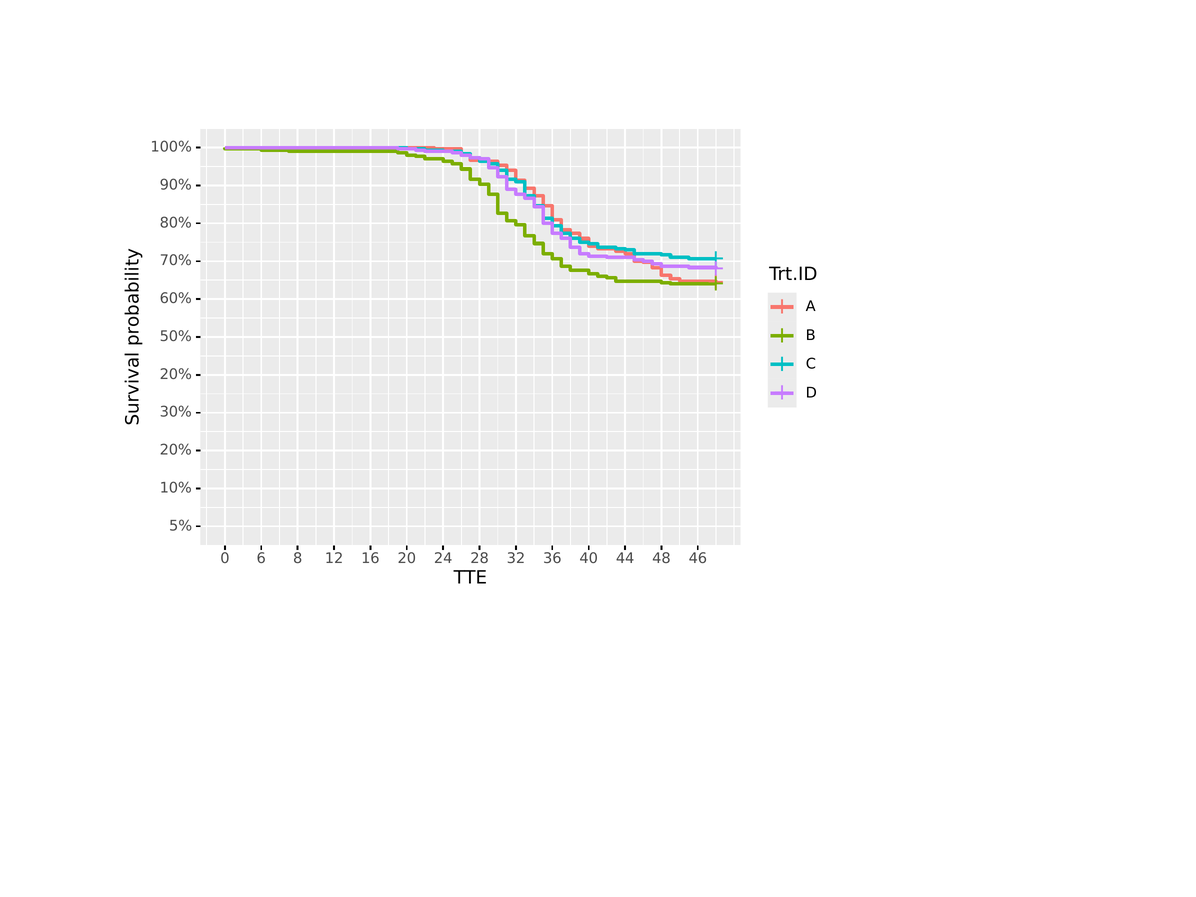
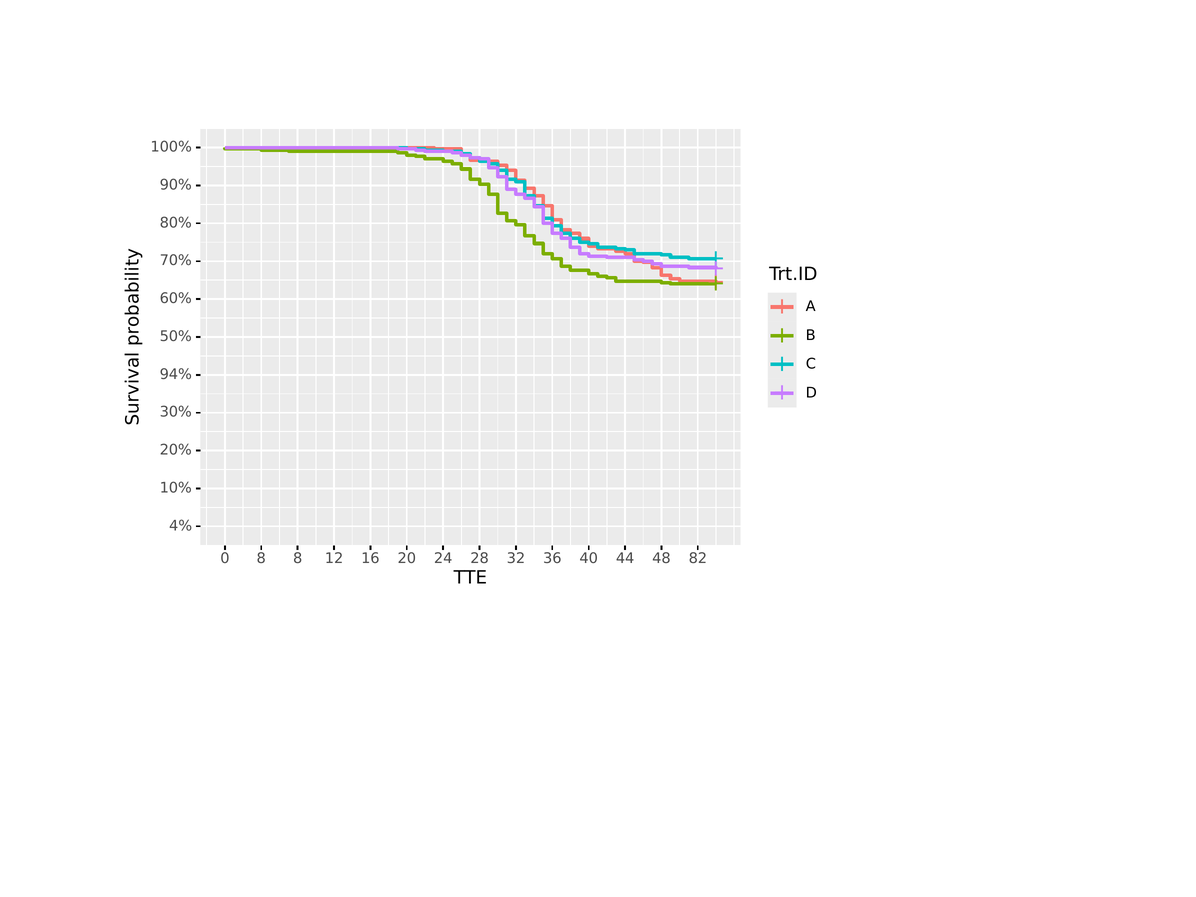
20% at (176, 374): 20% -> 94%
5%: 5% -> 4%
0 6: 6 -> 8
46: 46 -> 82
